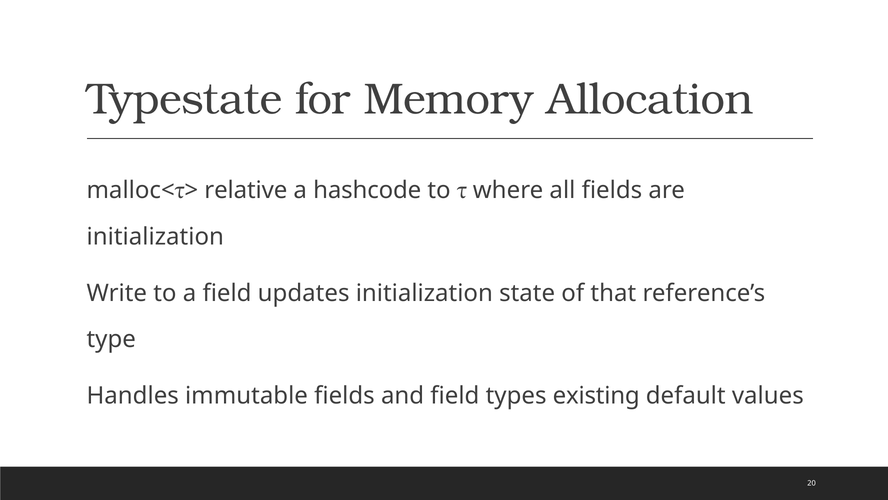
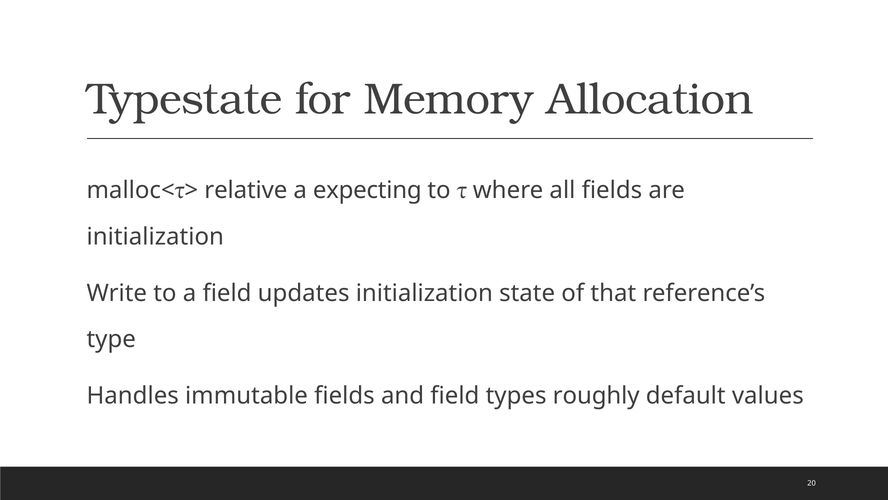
hashcode: hashcode -> expecting
existing: existing -> roughly
